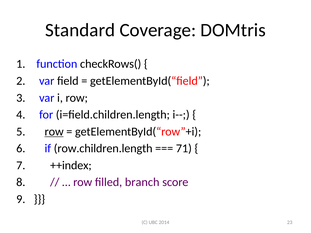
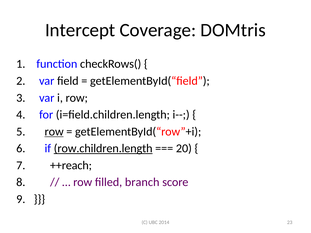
Standard: Standard -> Intercept
row.children.length underline: none -> present
71: 71 -> 20
++index: ++index -> ++reach
